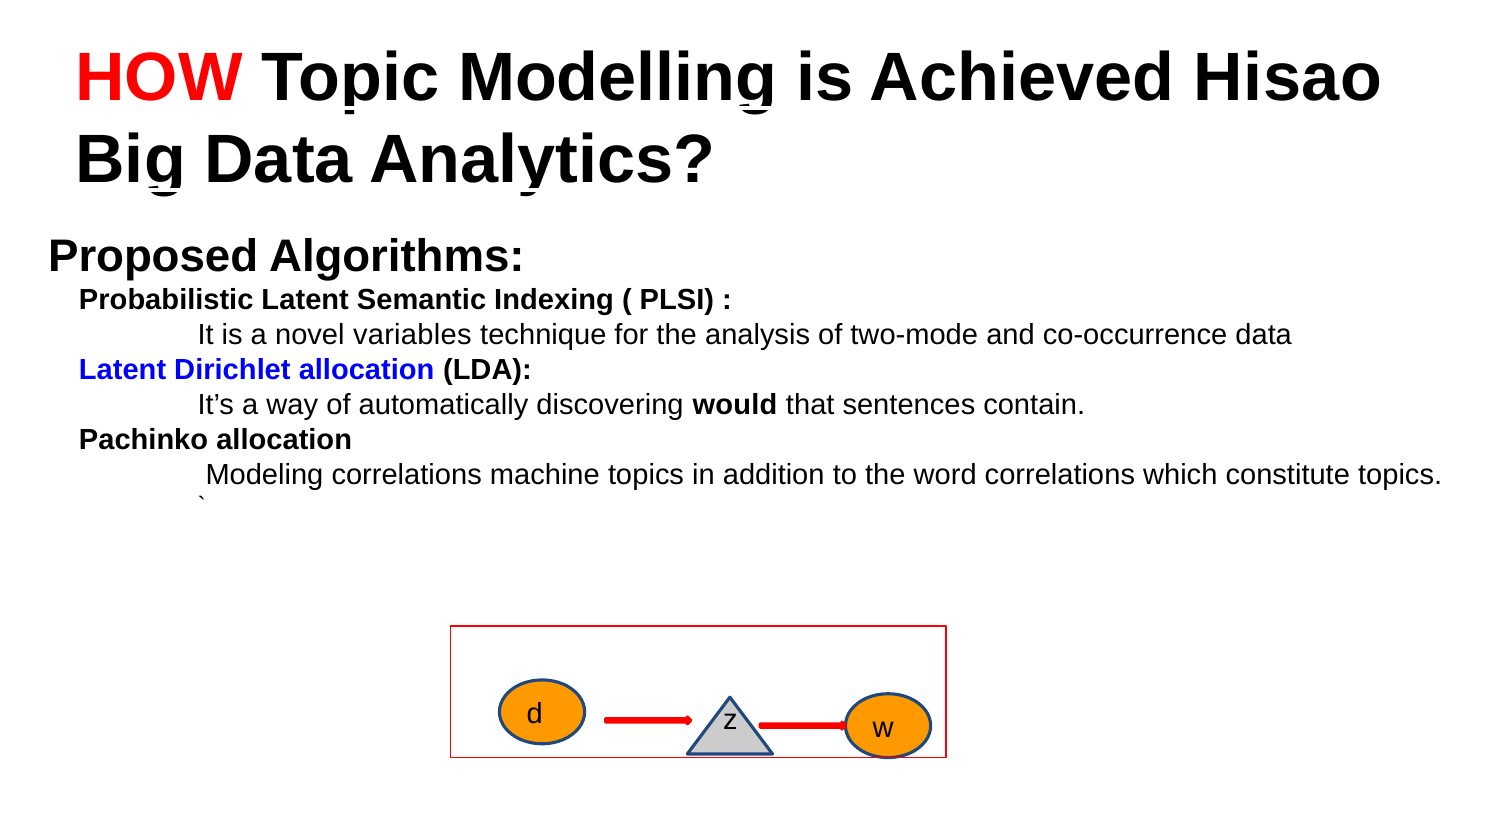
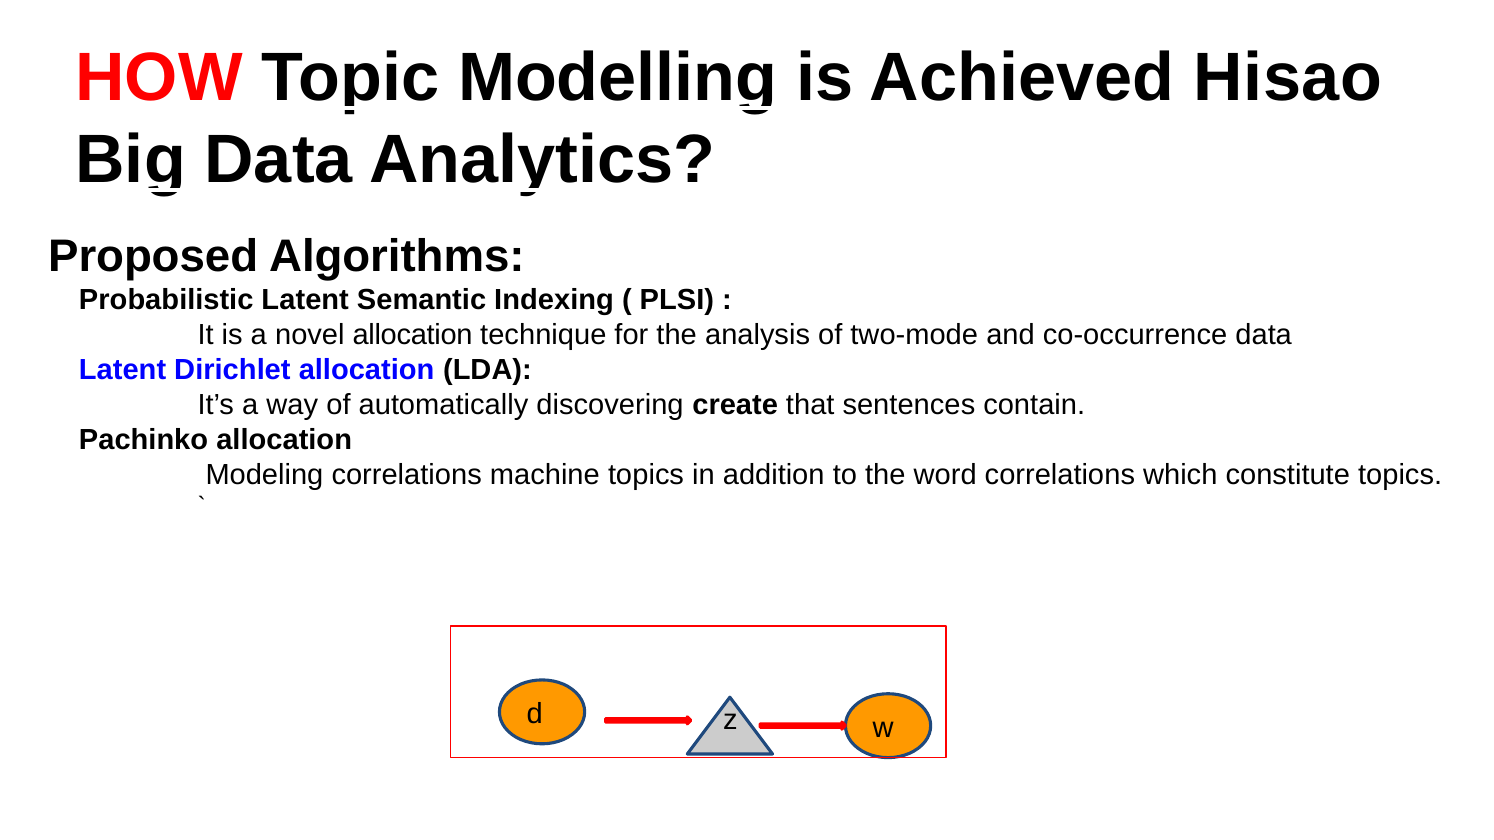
novel variables: variables -> allocation
would: would -> create
